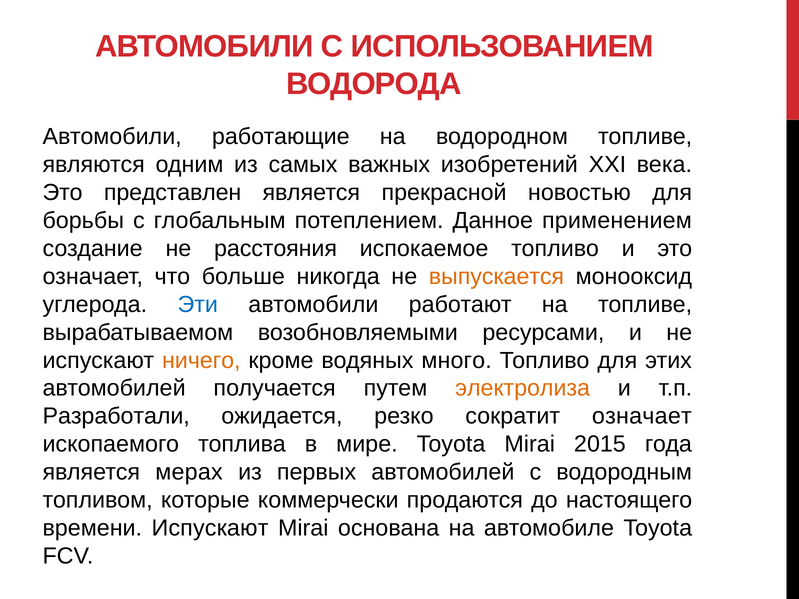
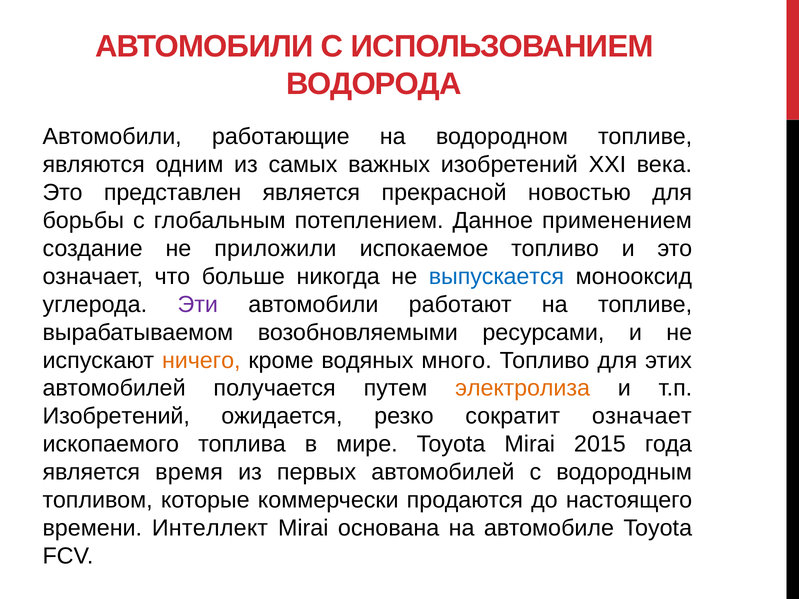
расстояния: расстояния -> приложили
выпускается colour: orange -> blue
Эти colour: blue -> purple
Разработали at (116, 416): Разработали -> Изобретений
мерах: мерах -> время
времени Испускают: Испускают -> Интеллект
